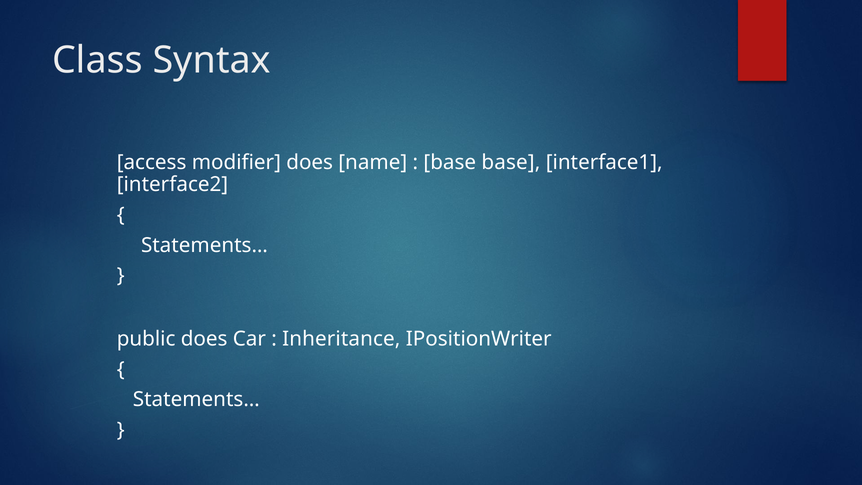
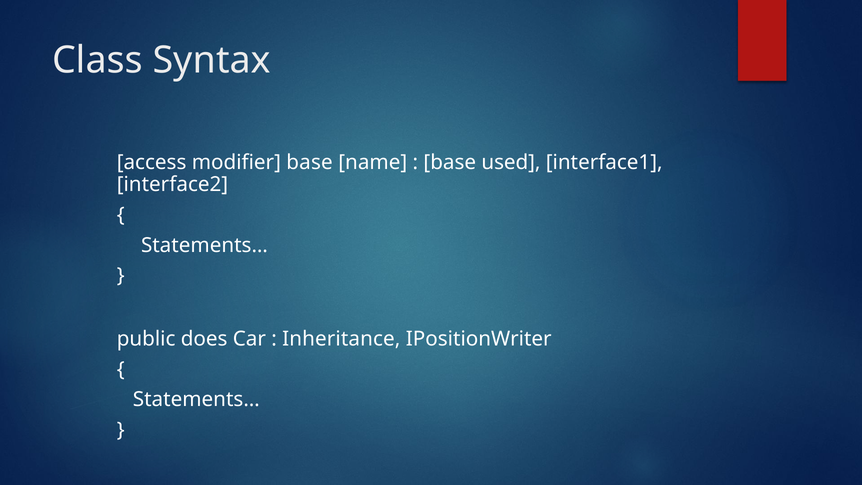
modifier does: does -> base
base base: base -> used
